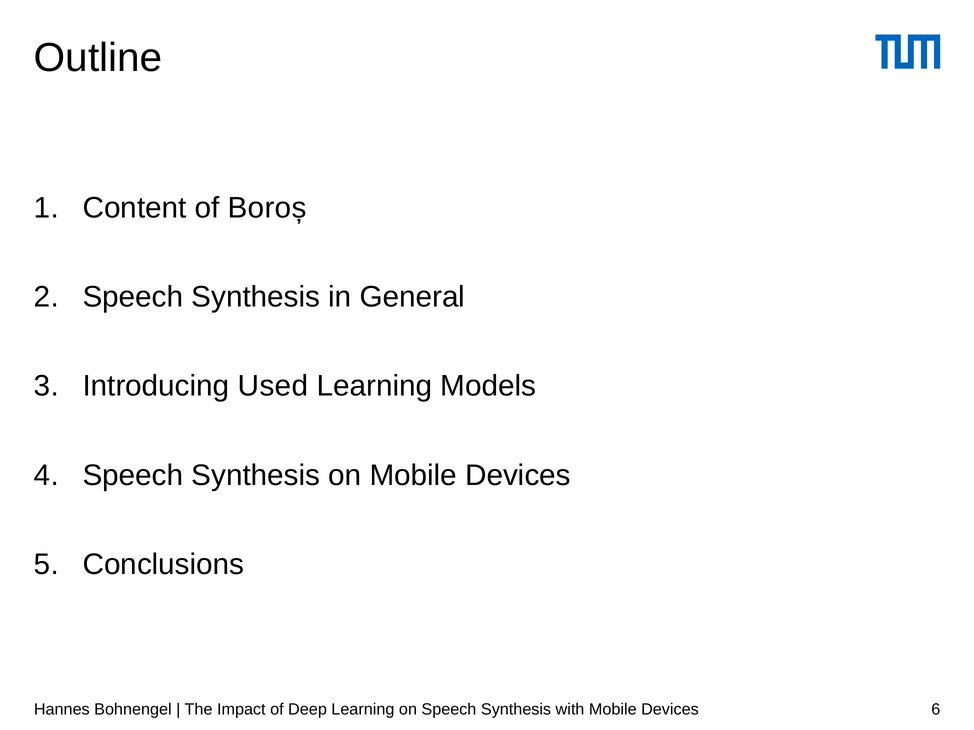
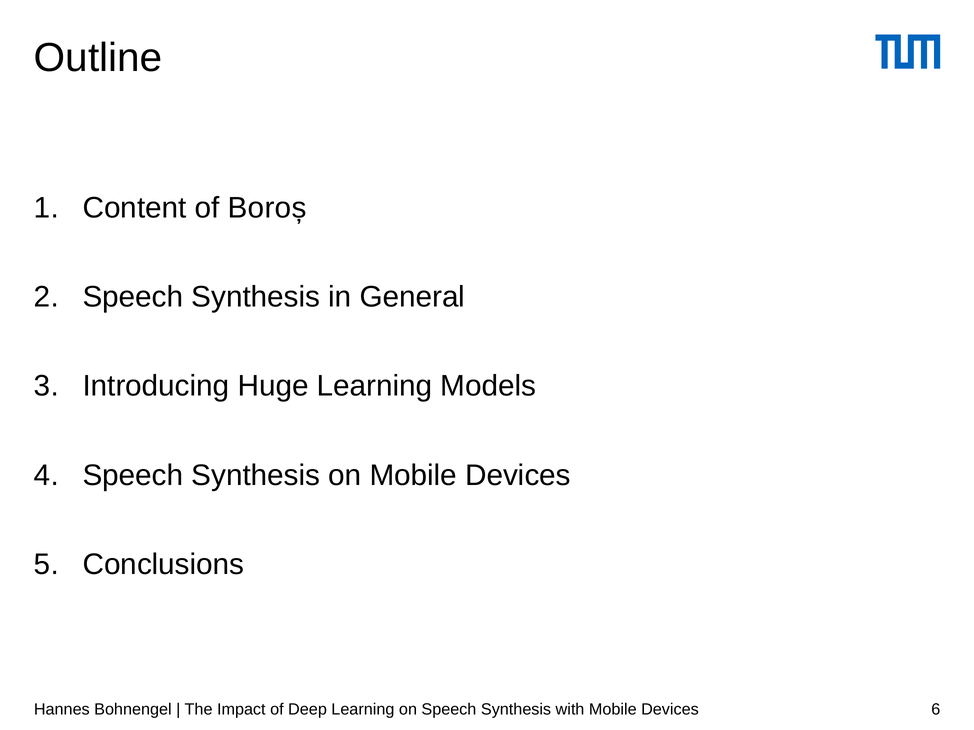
Used: Used -> Huge
